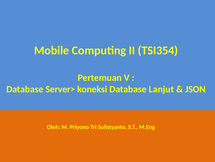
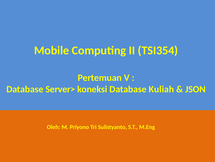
Lanjut: Lanjut -> Kuliah
